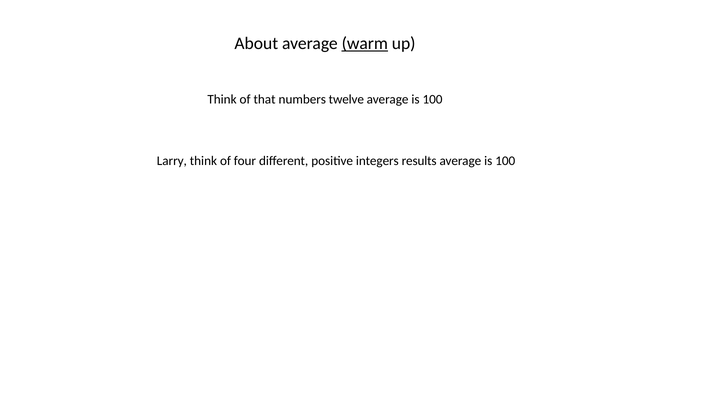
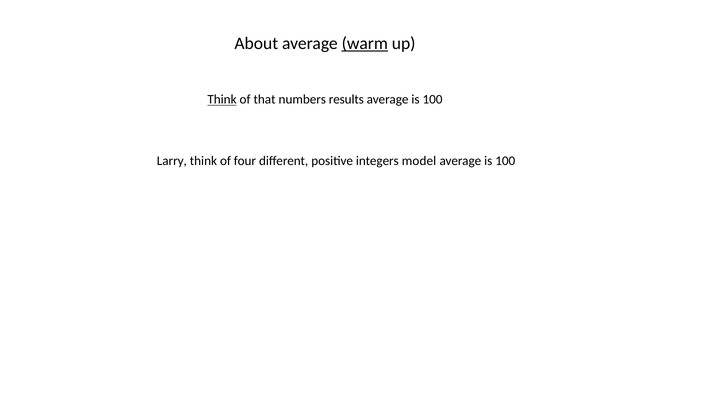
Think at (222, 100) underline: none -> present
twelve: twelve -> results
results: results -> model
